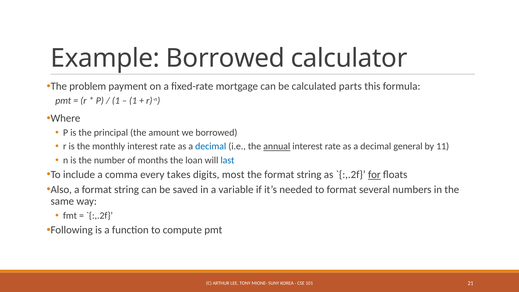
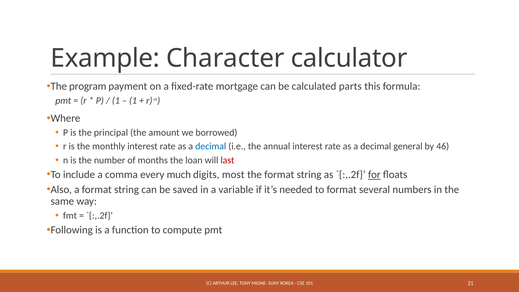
Example Borrowed: Borrowed -> Character
problem: problem -> program
annual underline: present -> none
11: 11 -> 46
last colour: blue -> red
takes: takes -> much
